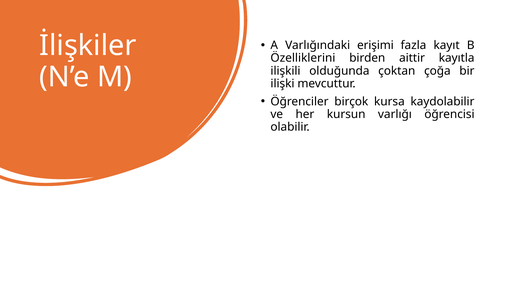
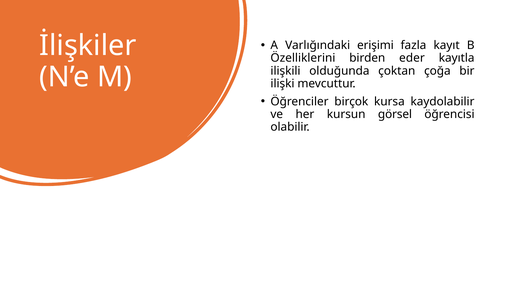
aittir: aittir -> eder
varlığı: varlığı -> görsel
